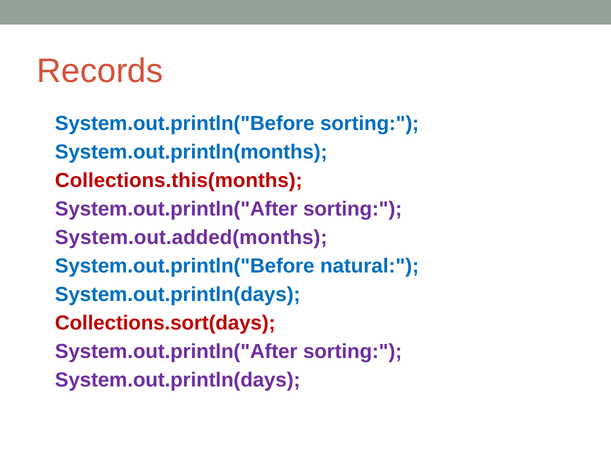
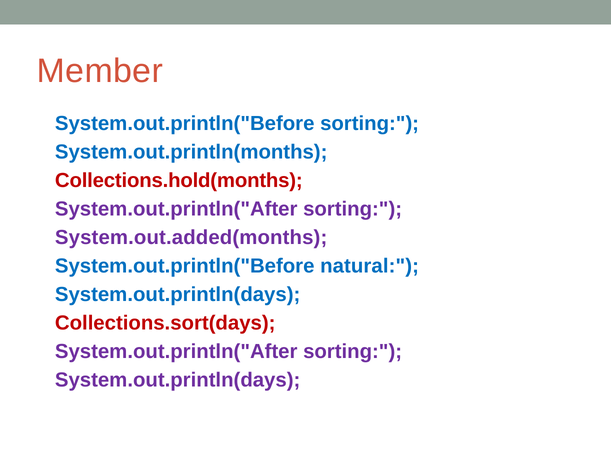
Records: Records -> Member
Collections.this(months: Collections.this(months -> Collections.hold(months
